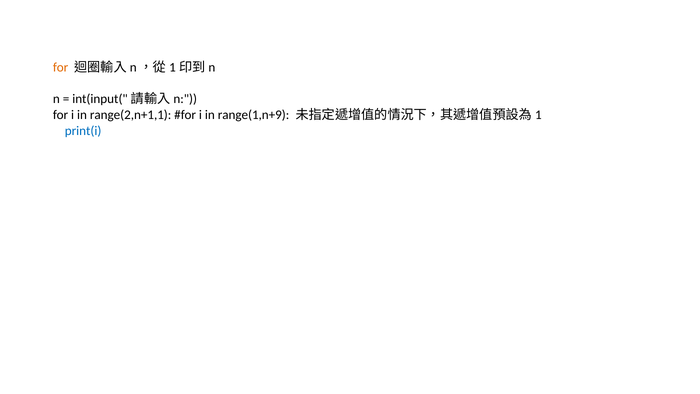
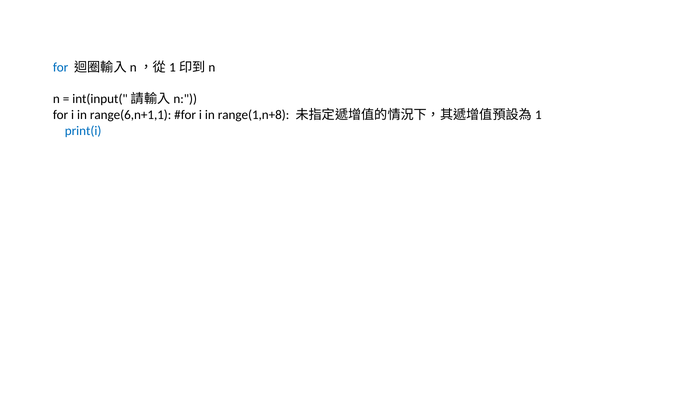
for at (61, 68) colour: orange -> blue
range(2,n+1,1: range(2,n+1,1 -> range(6,n+1,1
range(1,n+9: range(1,n+9 -> range(1,n+8
